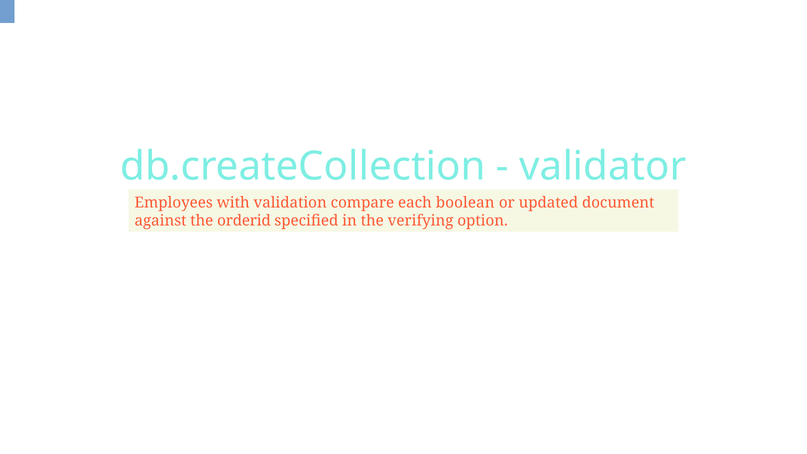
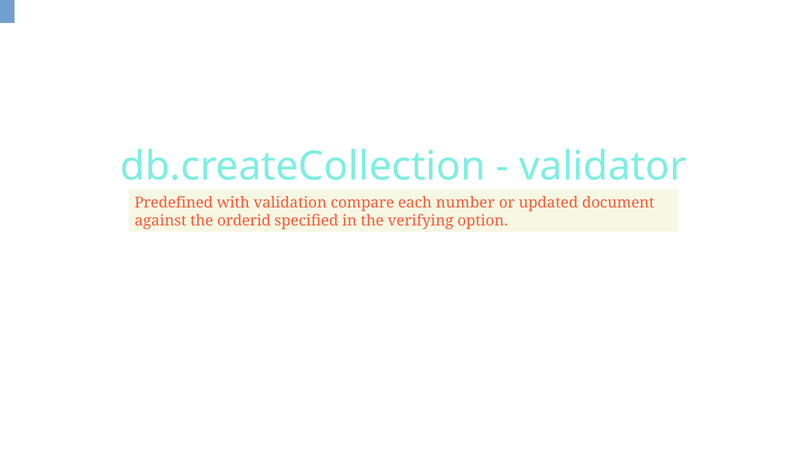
Employees: Employees -> Predefined
boolean: boolean -> number
